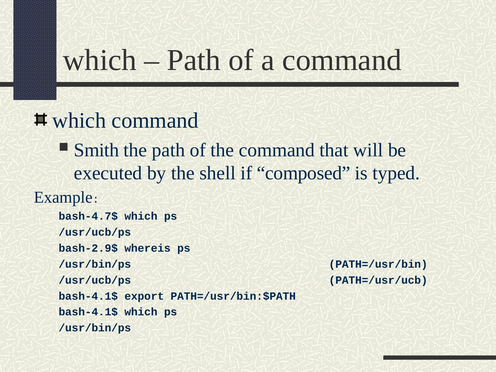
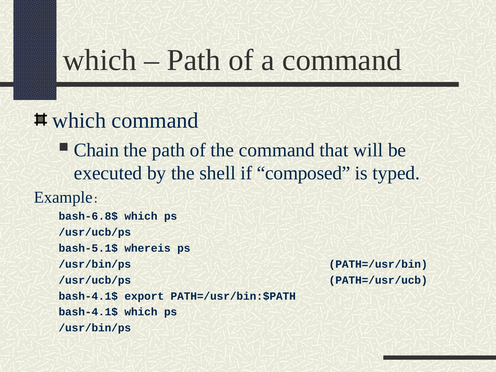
Smith: Smith -> Chain
bash-4.7$: bash-4.7$ -> bash-6.8$
bash-2.9$: bash-2.9$ -> bash-5.1$
